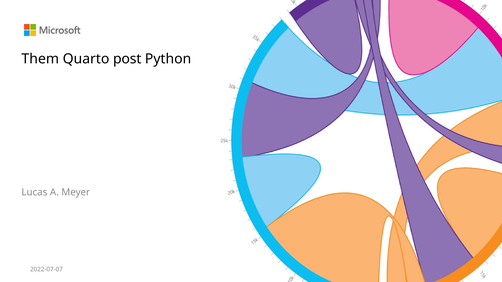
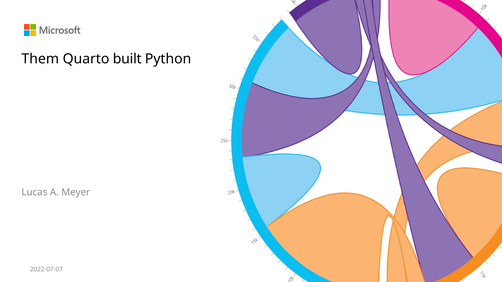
post: post -> built
